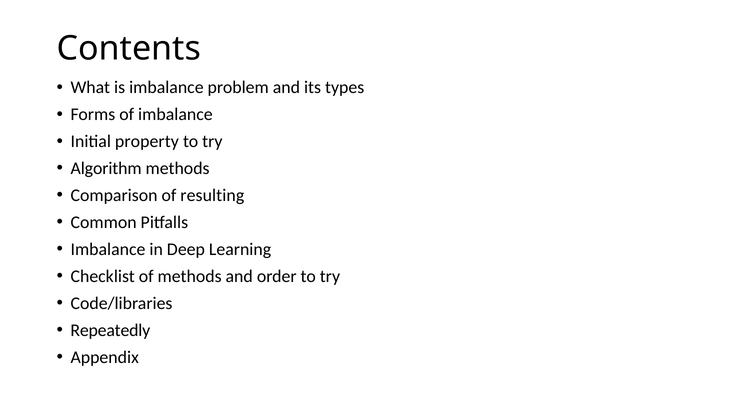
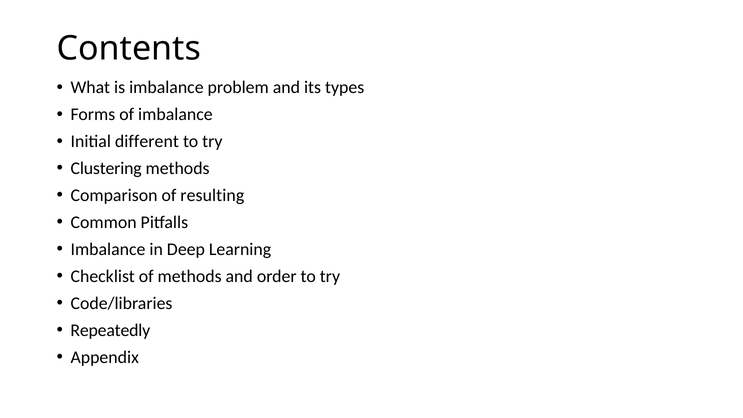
property: property -> different
Algorithm: Algorithm -> Clustering
